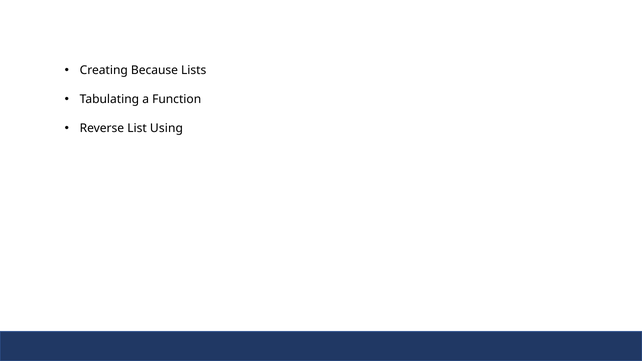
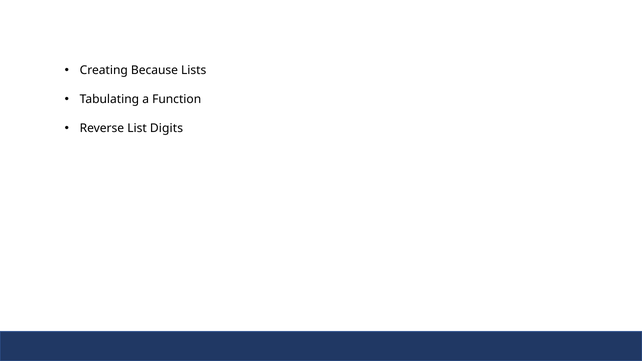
Using: Using -> Digits
